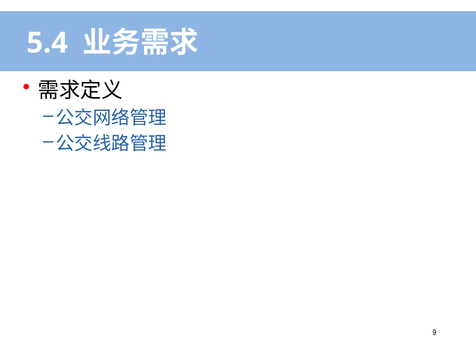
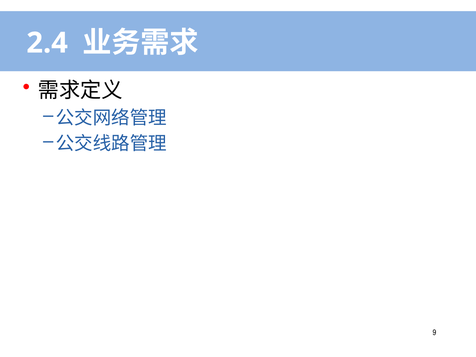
5.4: 5.4 -> 2.4
